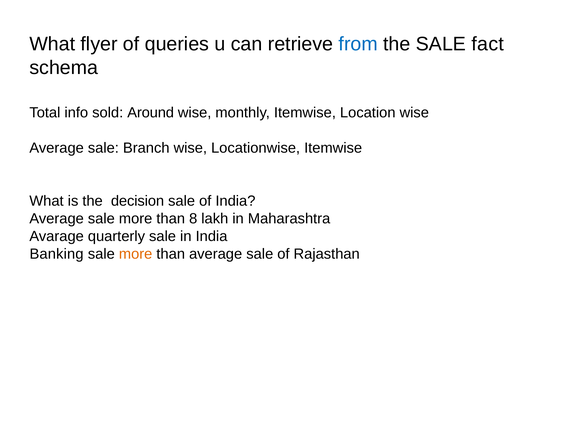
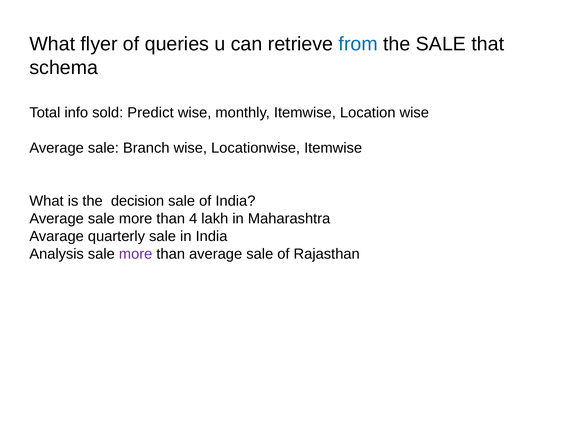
fact: fact -> that
Around: Around -> Predict
8: 8 -> 4
Banking: Banking -> Analysis
more at (136, 254) colour: orange -> purple
